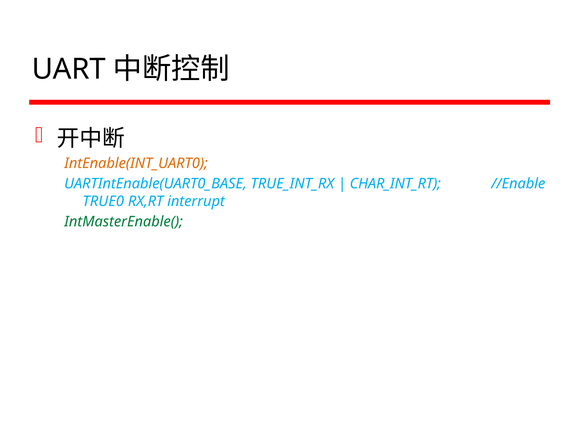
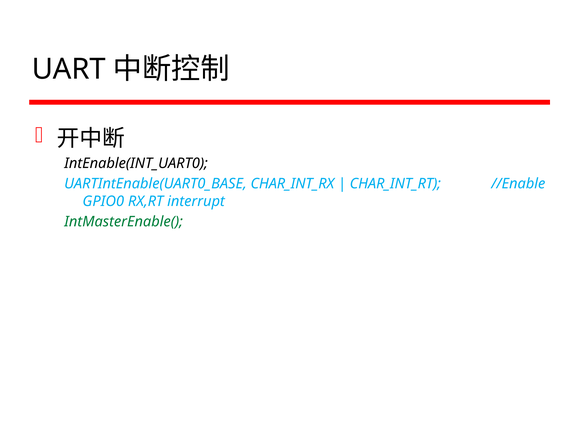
IntEnable(INT_UART0 colour: orange -> black
TRUE_INT_RX: TRUE_INT_RX -> CHAR_INT_RX
TRUE0: TRUE0 -> GPIO0
